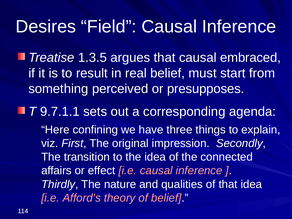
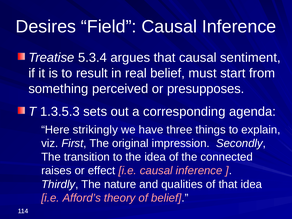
1.3.5: 1.3.5 -> 5.3.4
embraced: embraced -> sentiment
9.7.1.1: 9.7.1.1 -> 1.3.5.3
confining: confining -> strikingly
affairs: affairs -> raises
